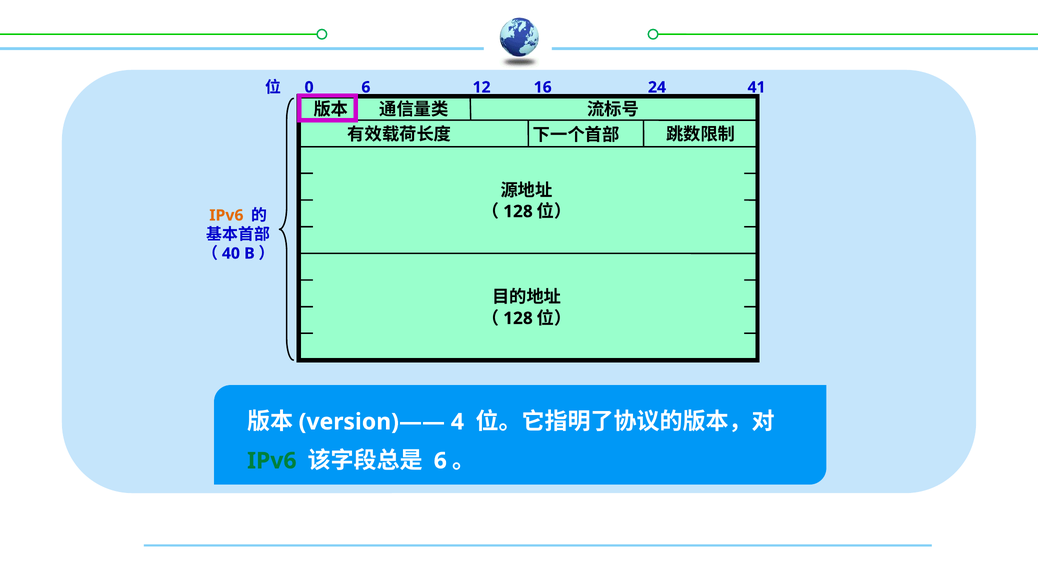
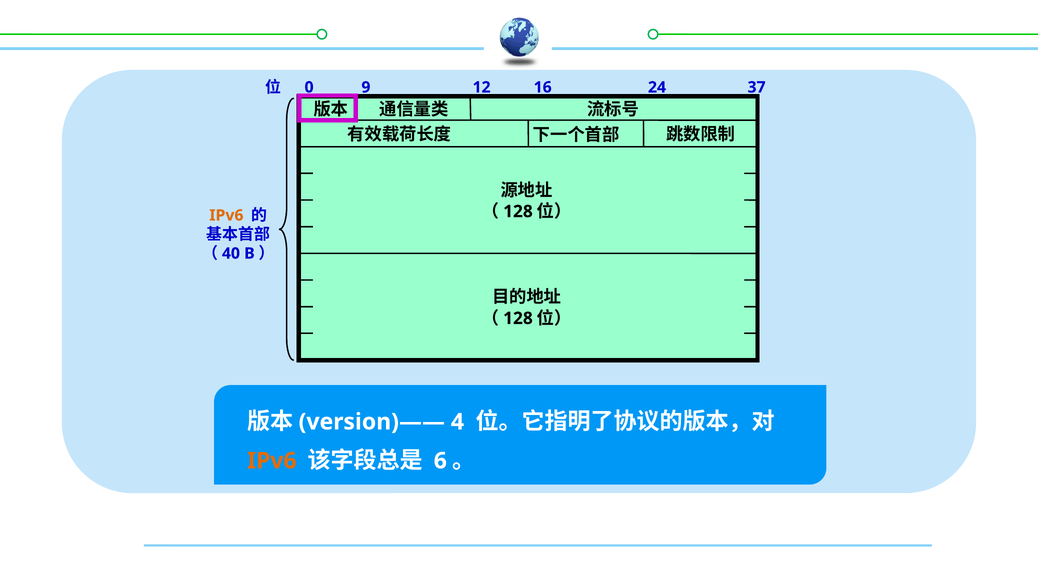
6 at (366, 87): 6 -> 9
41: 41 -> 37
IPv6 at (272, 461) colour: green -> orange
